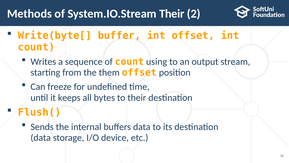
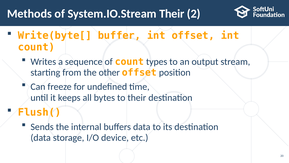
using: using -> types
them: them -> other
